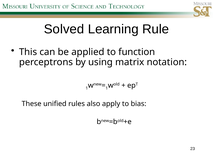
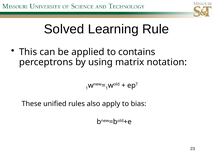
function: function -> contains
